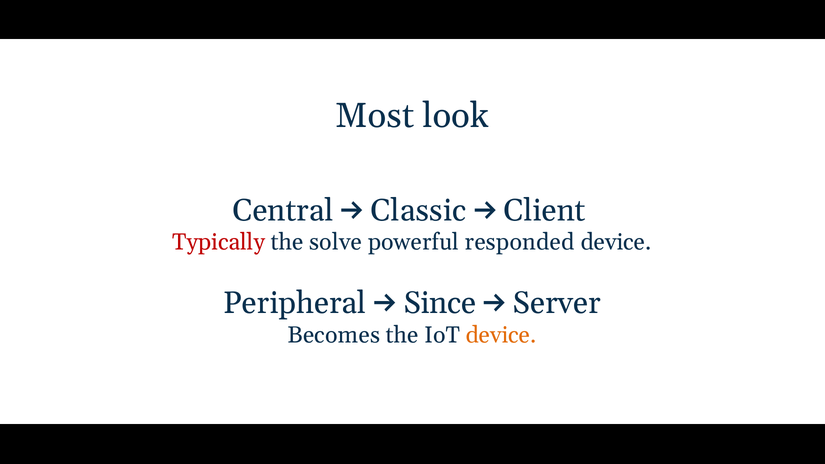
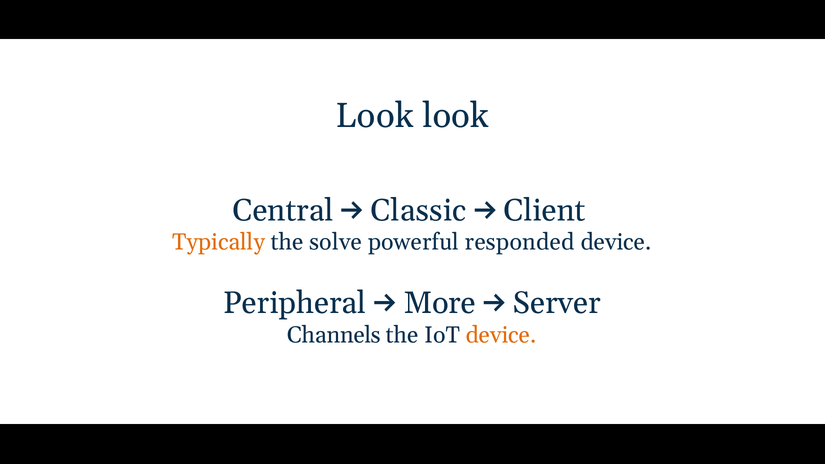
Most at (375, 116): Most -> Look
Typically colour: red -> orange
Since: Since -> More
Becomes: Becomes -> Channels
